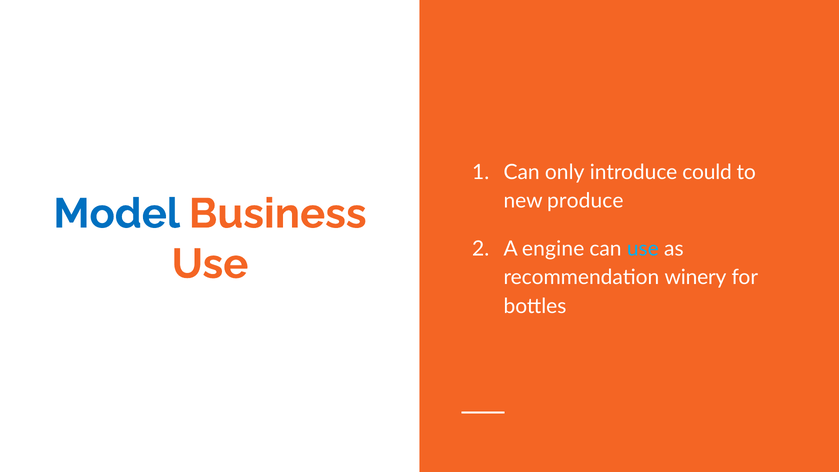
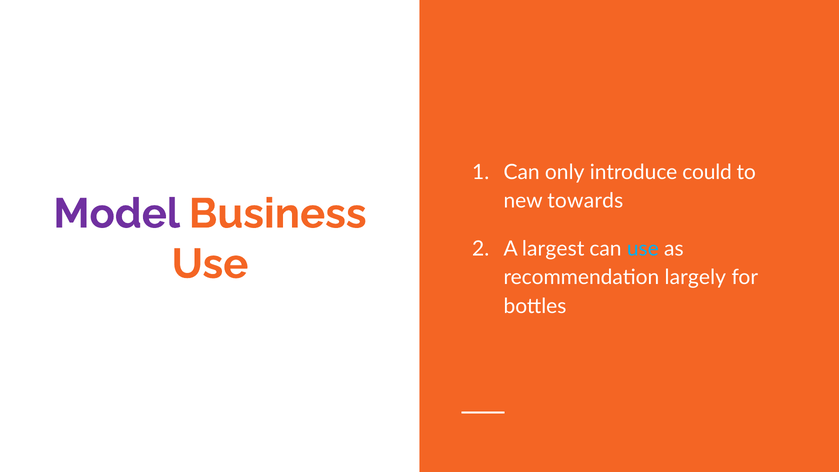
produce: produce -> towards
Model colour: blue -> purple
engine: engine -> largest
winery: winery -> largely
